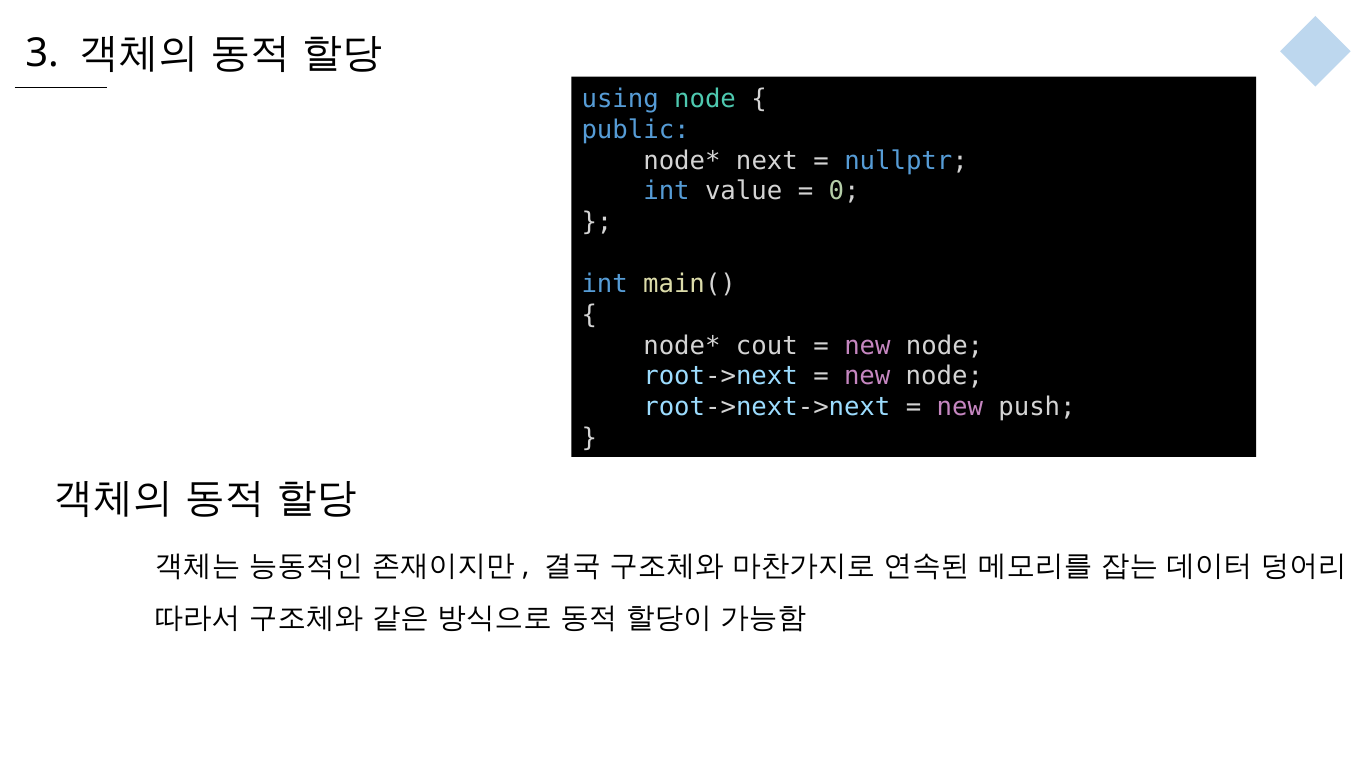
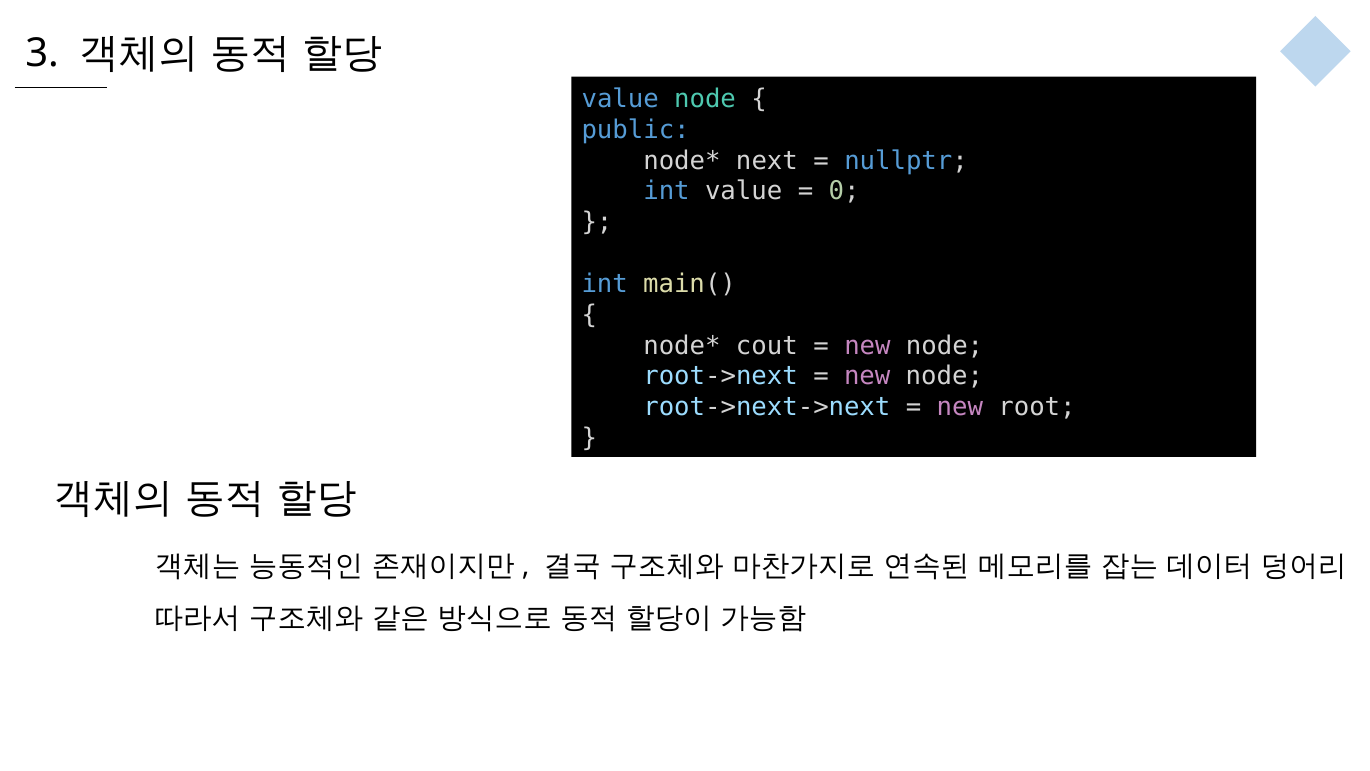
using at (620, 99): using -> value
push: push -> root
